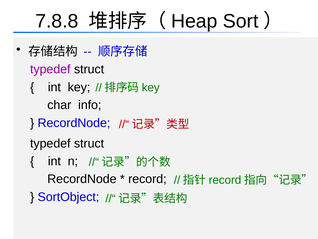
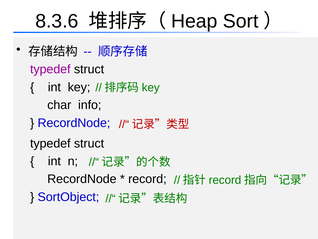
7.8.8: 7.8.8 -> 8.3.6
